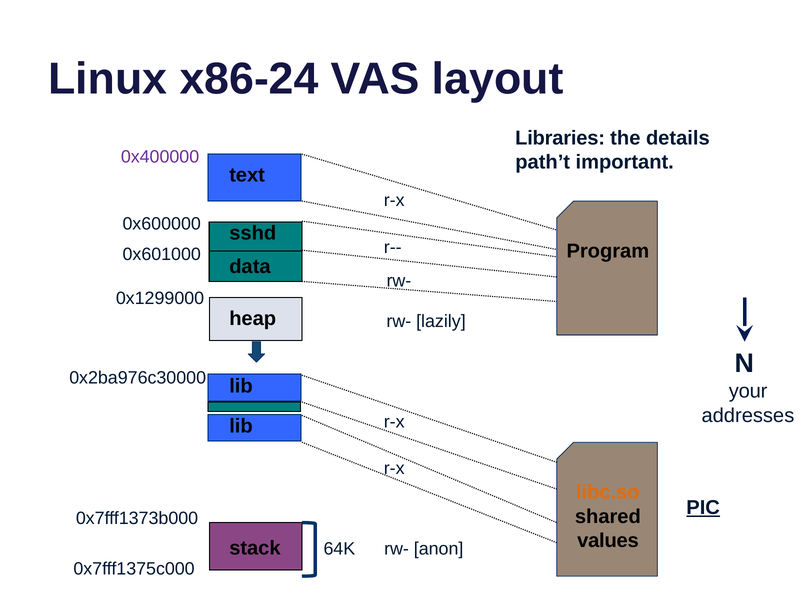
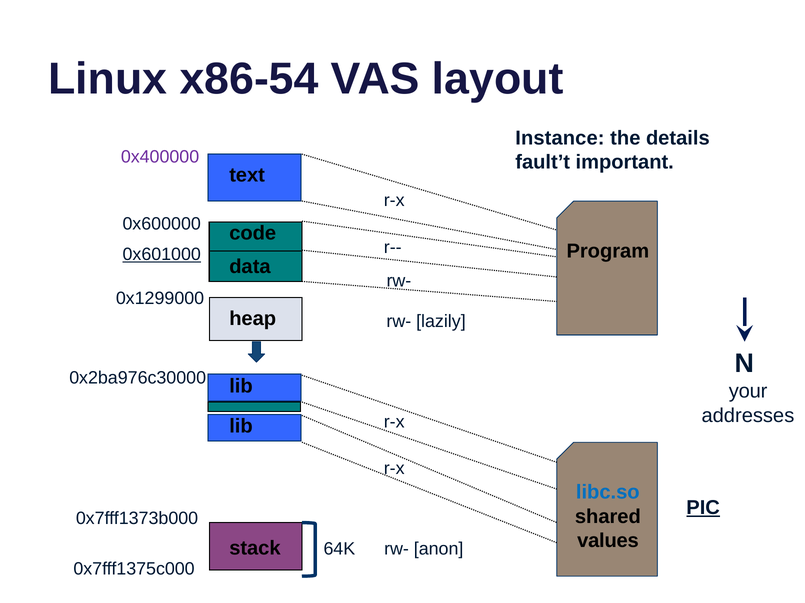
x86-24: x86-24 -> x86-54
Libraries: Libraries -> Instance
path’t: path’t -> fault’t
sshd: sshd -> code
0x601000 underline: none -> present
libc.so colour: orange -> blue
